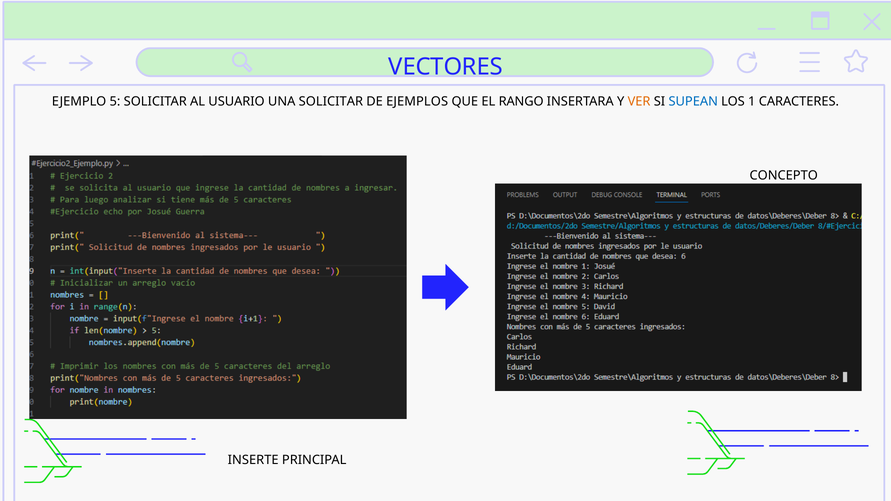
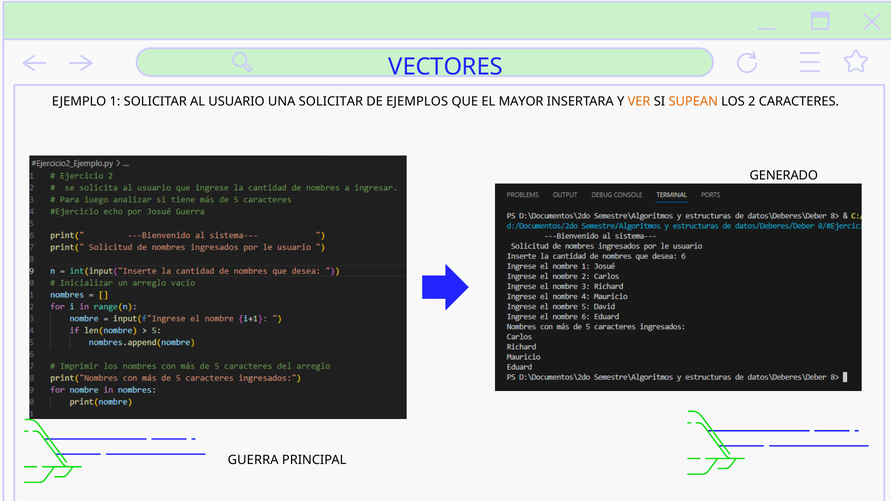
5: 5 -> 1
RANGO: RANGO -> MAYOR
SUPEAN colour: blue -> orange
1: 1 -> 2
CONCEPTO: CONCEPTO -> GENERADO
INSERTE: INSERTE -> GUERRA
